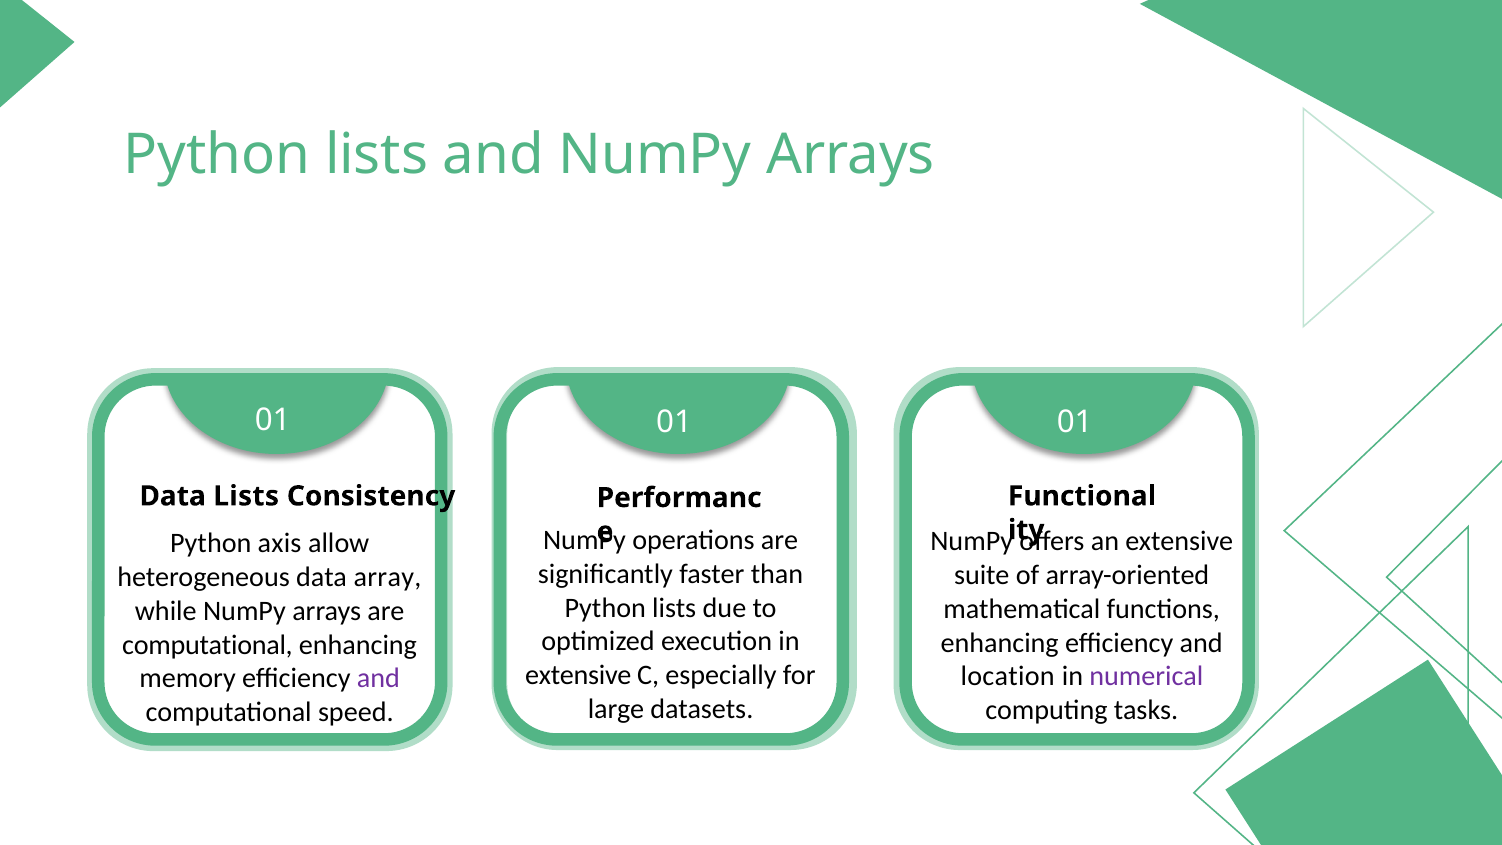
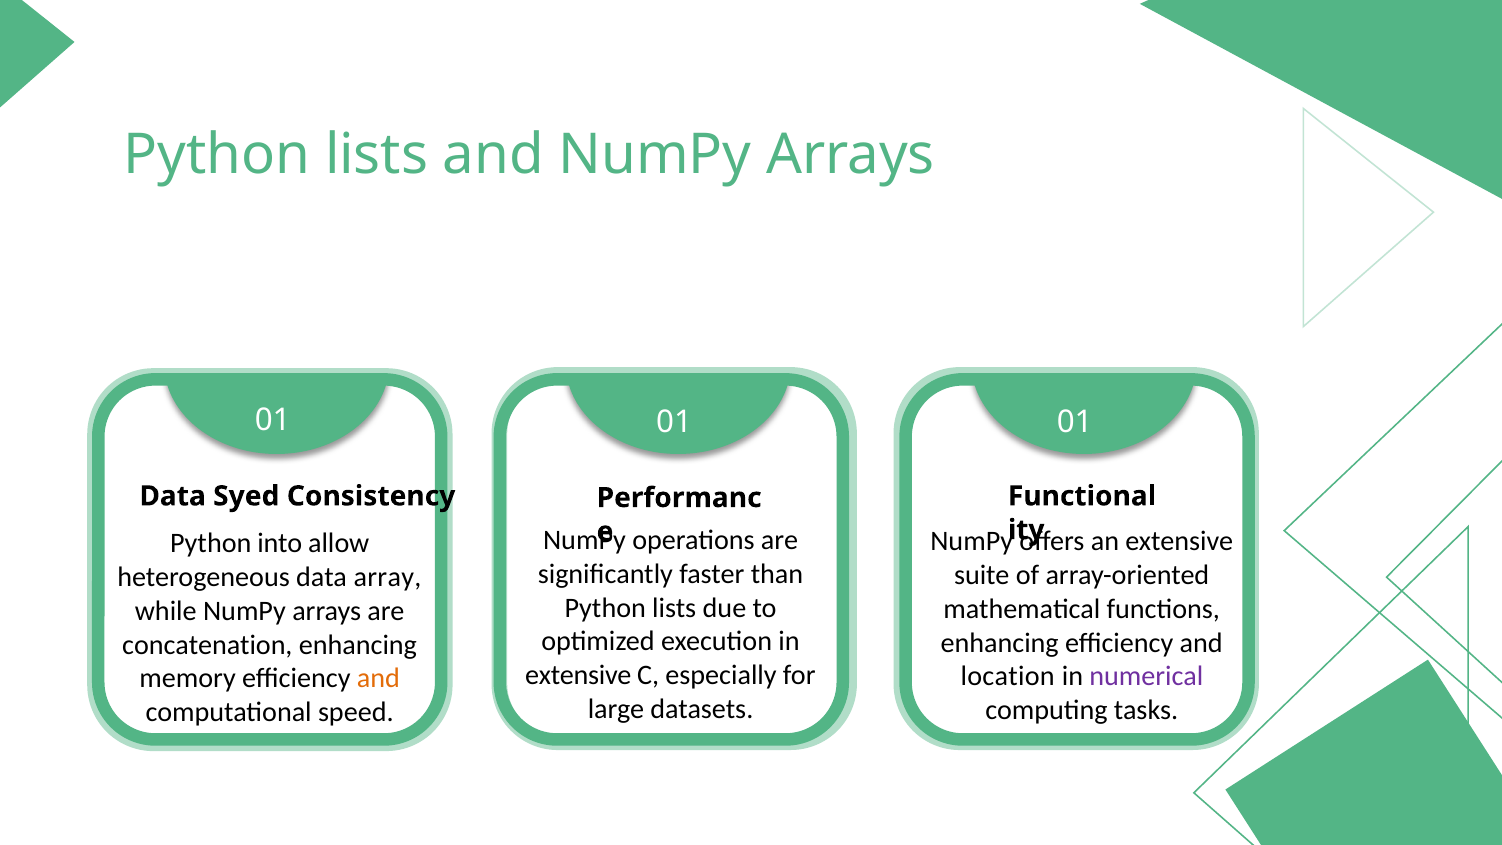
Data Lists: Lists -> Syed
axis: axis -> into
computational at (207, 645): computational -> concatenation
and at (378, 678) colour: purple -> orange
